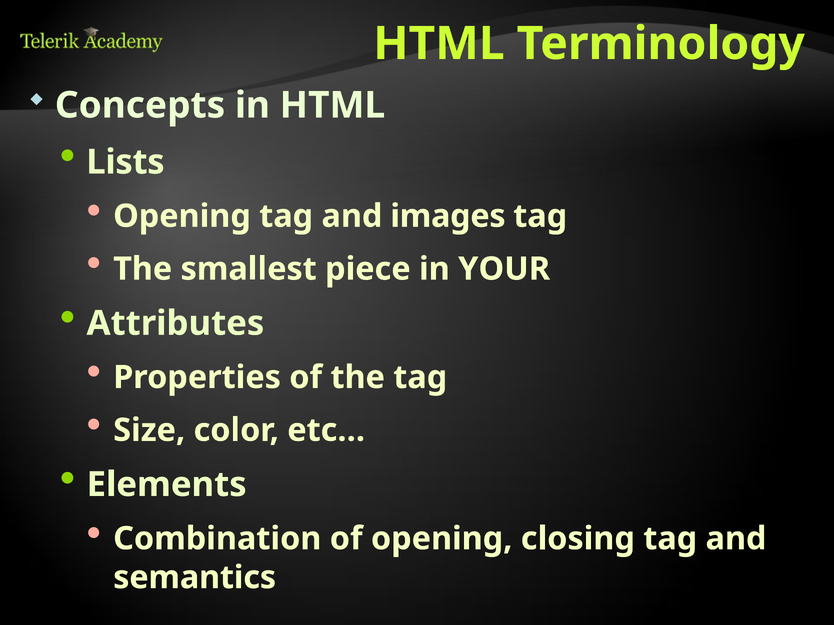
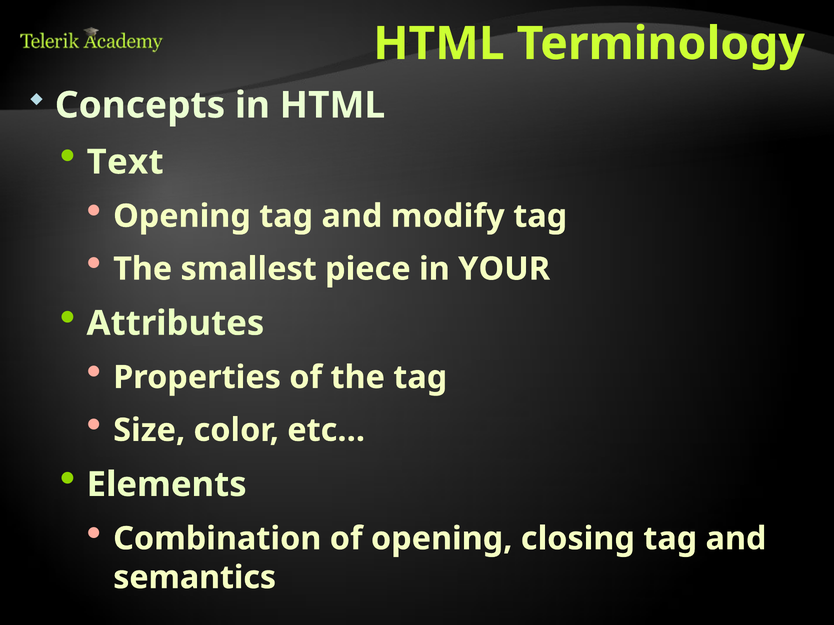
Lists: Lists -> Text
images: images -> modify
